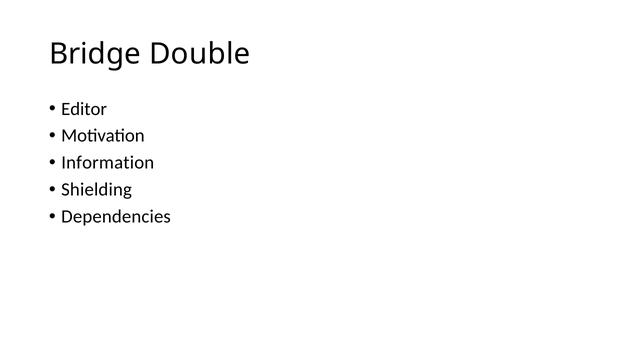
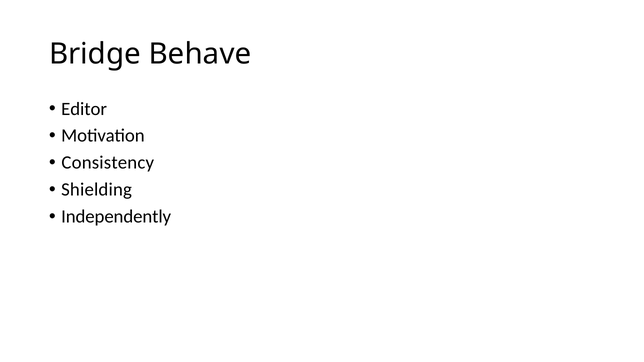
Double: Double -> Behave
Information: Information -> Consistency
Dependencies: Dependencies -> Independently
